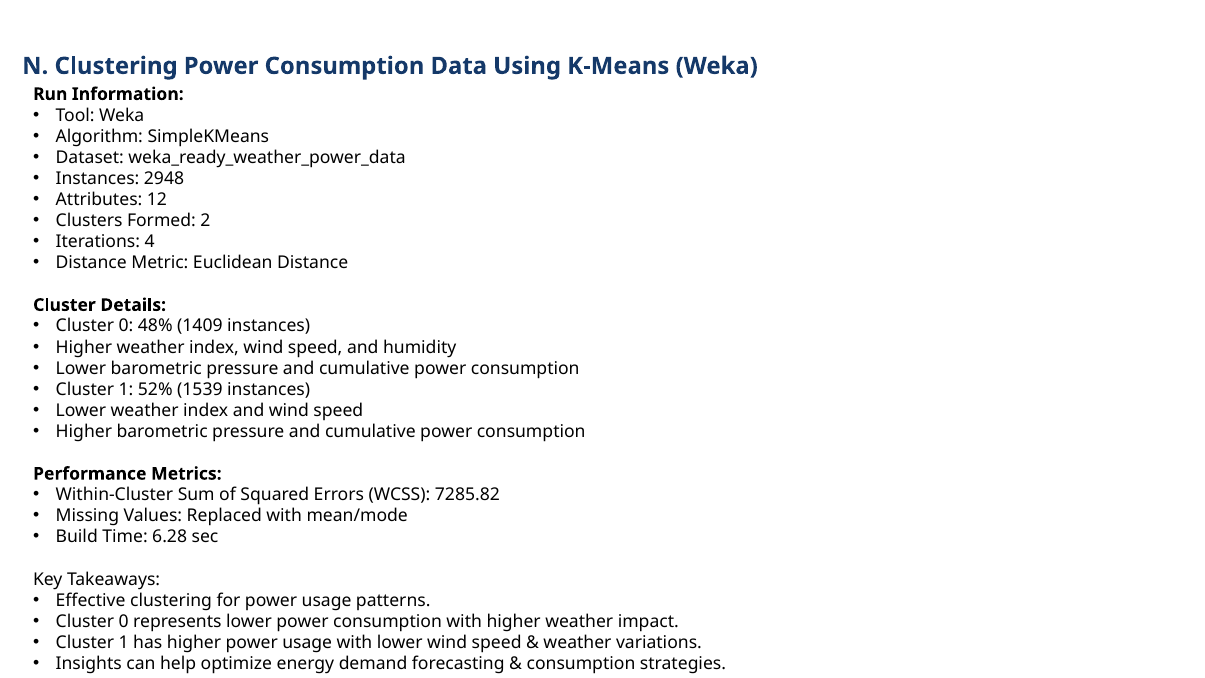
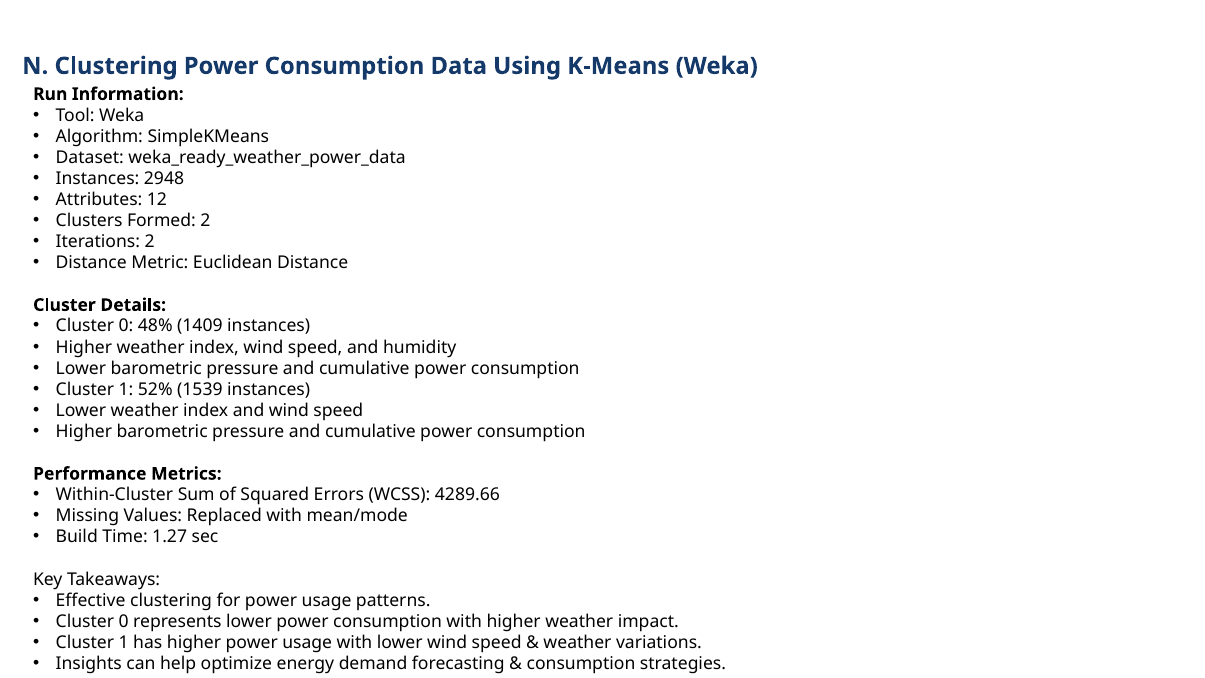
Iterations 4: 4 -> 2
7285.82: 7285.82 -> 4289.66
6.28: 6.28 -> 1.27
